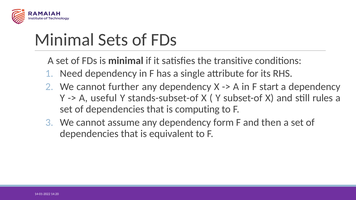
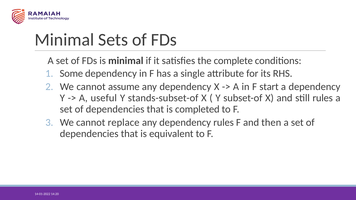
transitive: transitive -> complete
Need: Need -> Some
further: further -> assume
computing: computing -> completed
assume: assume -> replace
dependency form: form -> rules
